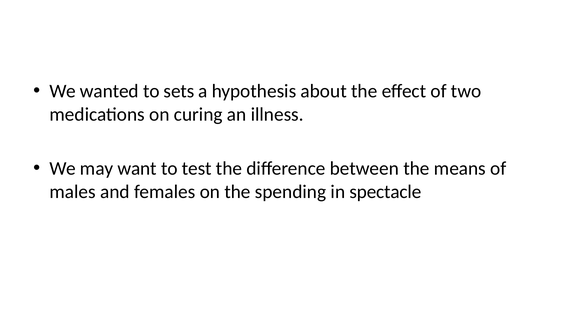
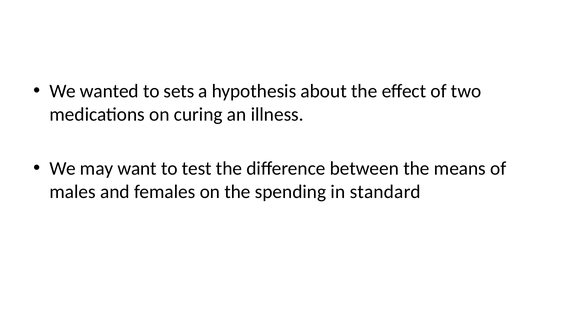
spectacle: spectacle -> standard
